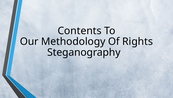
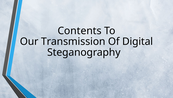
Methodology: Methodology -> Transmission
Rights: Rights -> Digital
